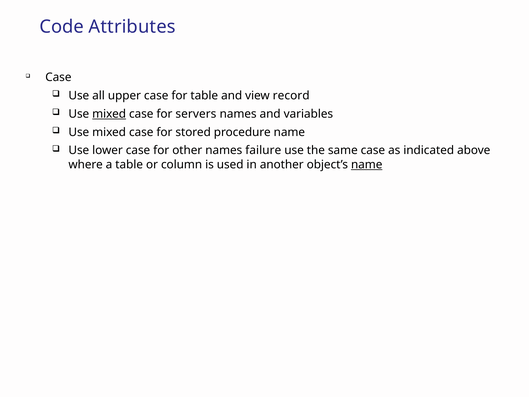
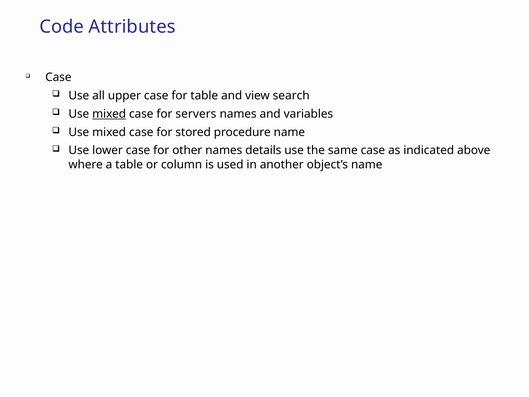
record: record -> search
failure: failure -> details
name at (367, 164) underline: present -> none
